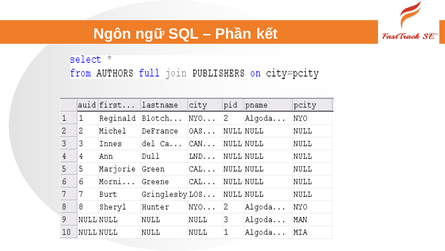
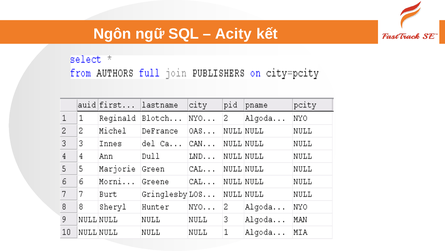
Phần: Phần -> Acity
